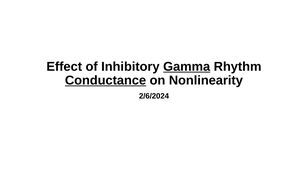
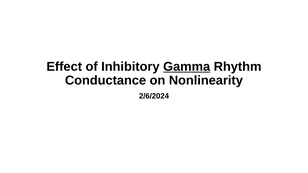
Conductance underline: present -> none
